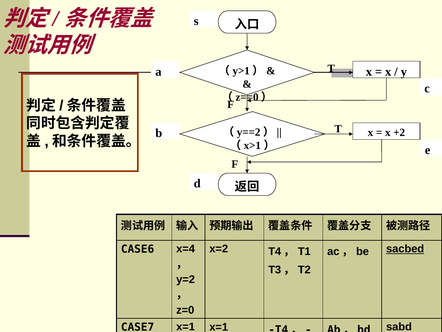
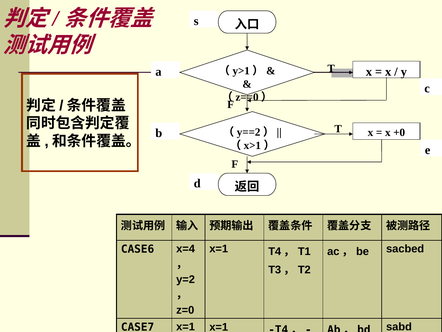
+2: +2 -> +0
x=2 at (219, 248): x=2 -> x=1
sacbed underline: present -> none
